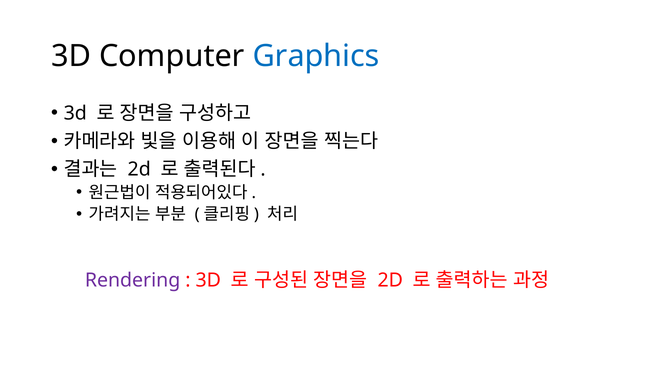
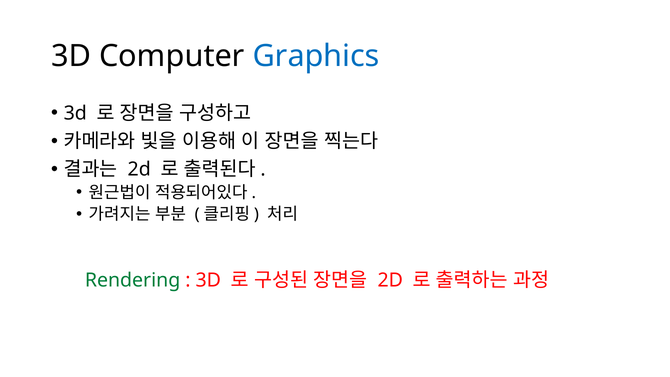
Rendering colour: purple -> green
